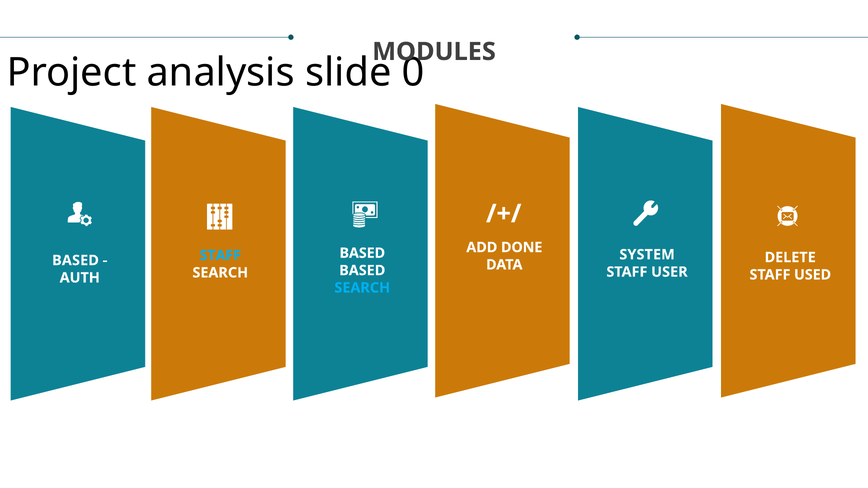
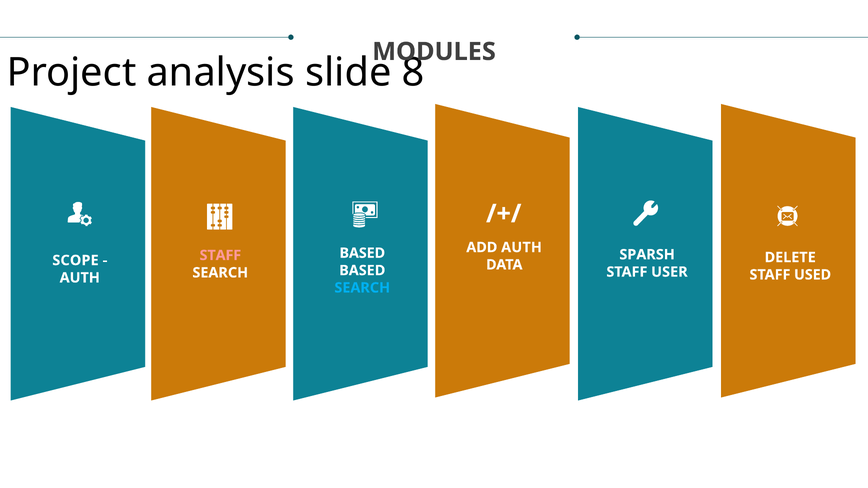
0: 0 -> 8
ADD DONE: DONE -> AUTH
SYSTEM: SYSTEM -> SPARSH
STAFF at (220, 255) colour: light blue -> pink
BASED at (76, 261): BASED -> SCOPE
